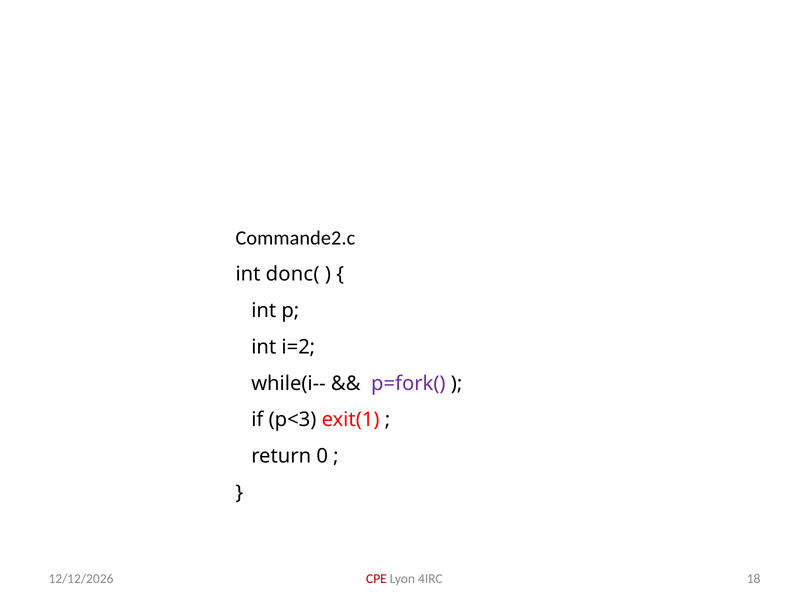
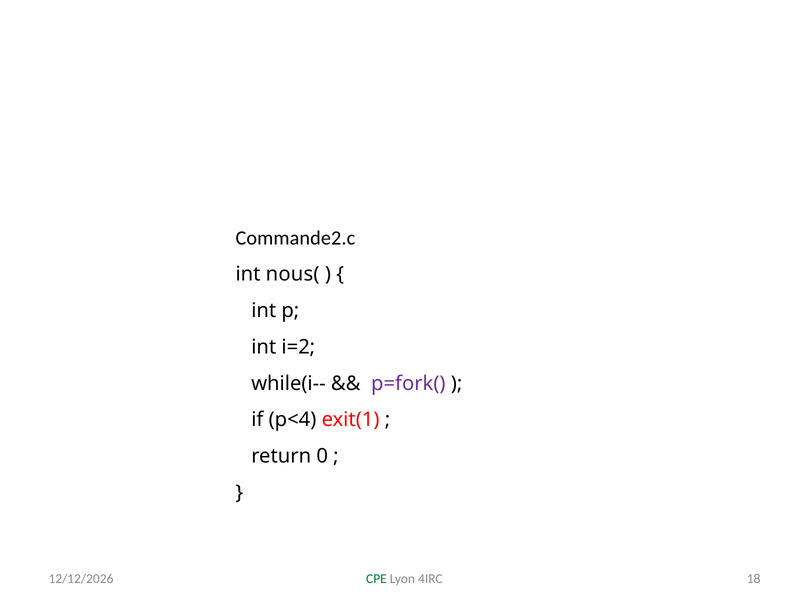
donc(: donc( -> nous(
p<3: p<3 -> p<4
CPE colour: red -> green
